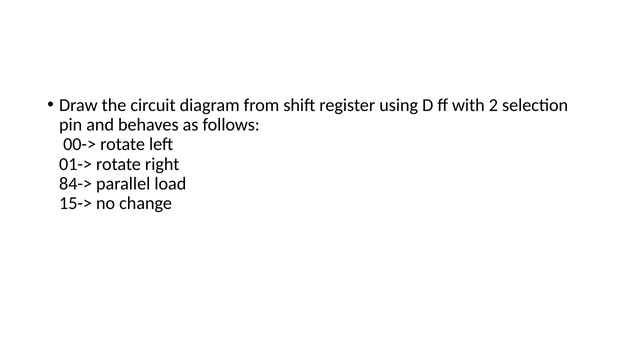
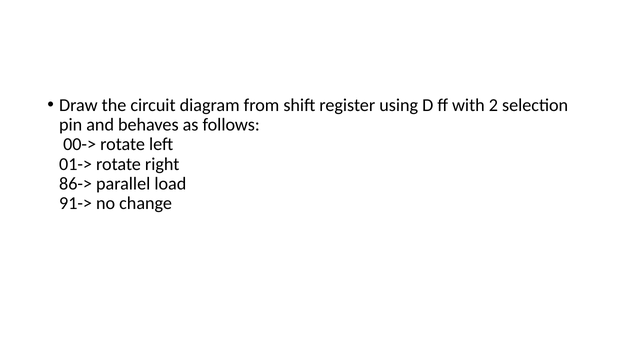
84->: 84-> -> 86->
15->: 15-> -> 91->
